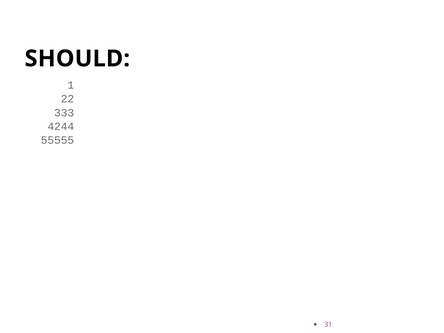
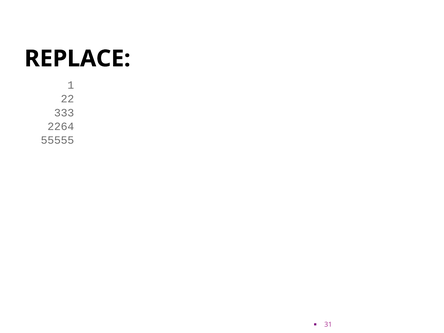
SHOULD: SHOULD -> REPLACE
4244: 4244 -> 2264
